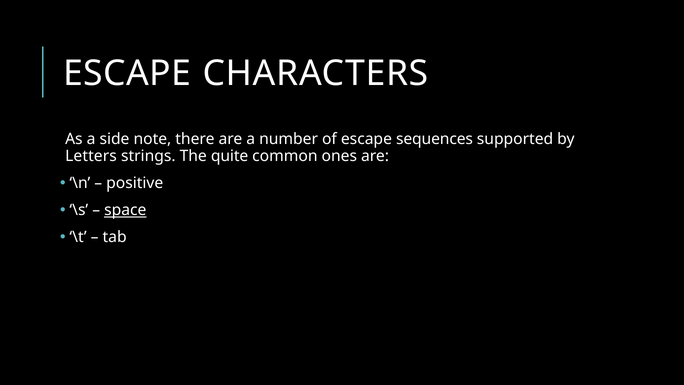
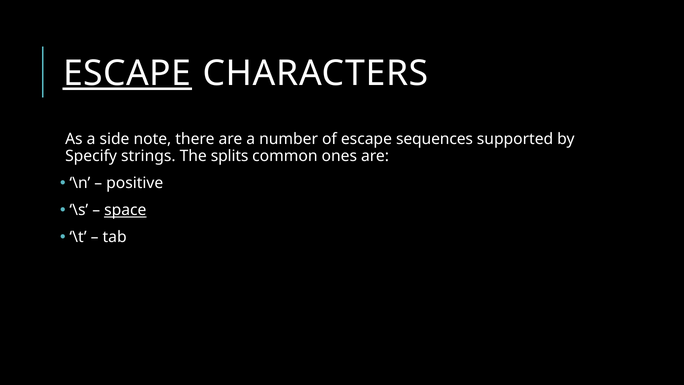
ESCAPE at (127, 73) underline: none -> present
Letters: Letters -> Specify
quite: quite -> splits
